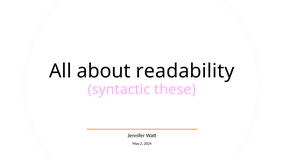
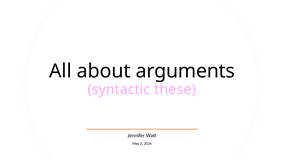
readability: readability -> arguments
